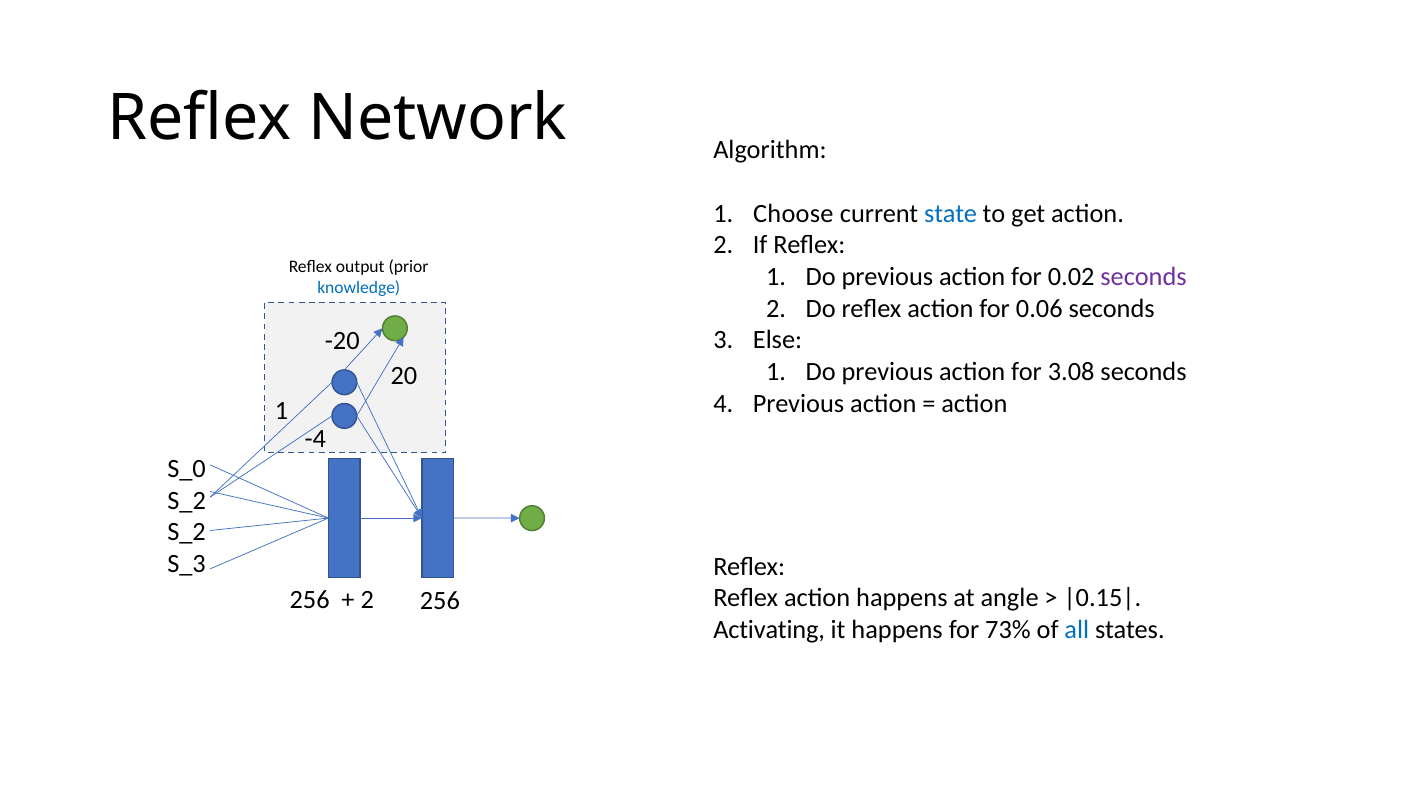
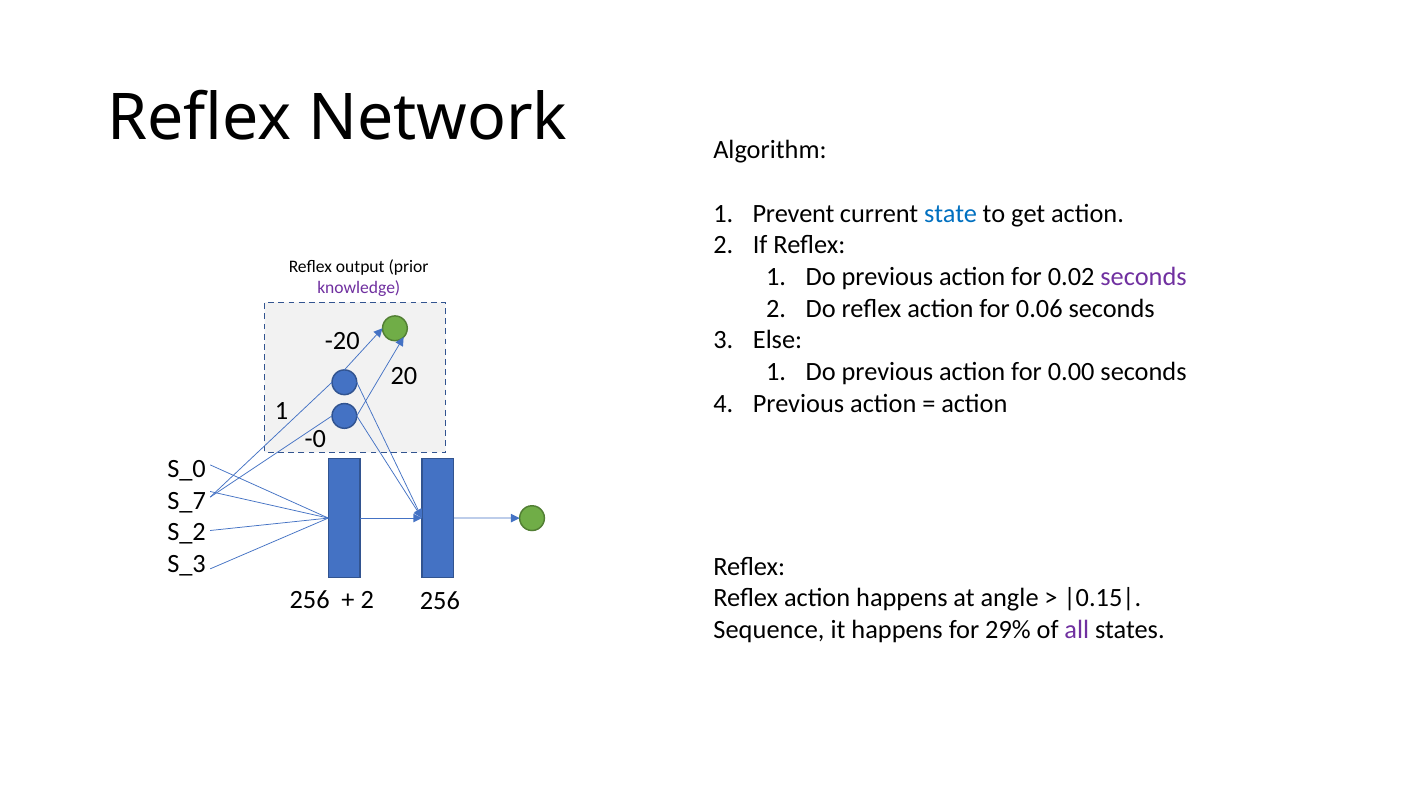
Choose: Choose -> Prevent
knowledge colour: blue -> purple
3.08: 3.08 -> 0.00
-4: -4 -> -0
S_2 at (187, 501): S_2 -> S_7
Activating: Activating -> Sequence
73%: 73% -> 29%
all colour: blue -> purple
